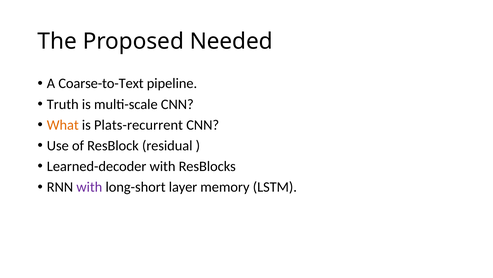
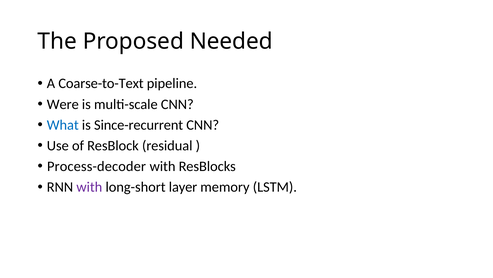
Truth: Truth -> Were
What colour: orange -> blue
Plats-recurrent: Plats-recurrent -> Since-recurrent
Learned-decoder: Learned-decoder -> Process-decoder
